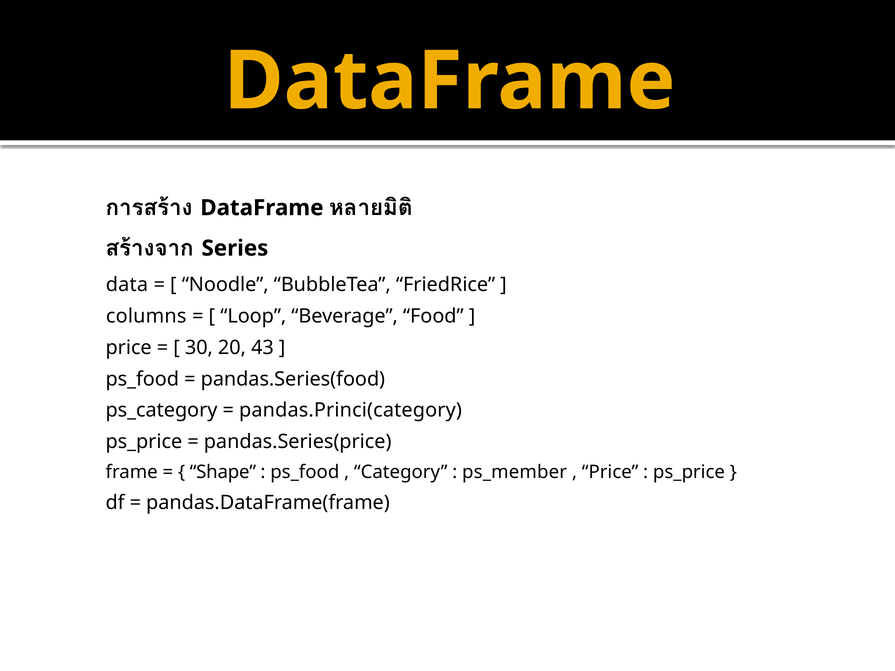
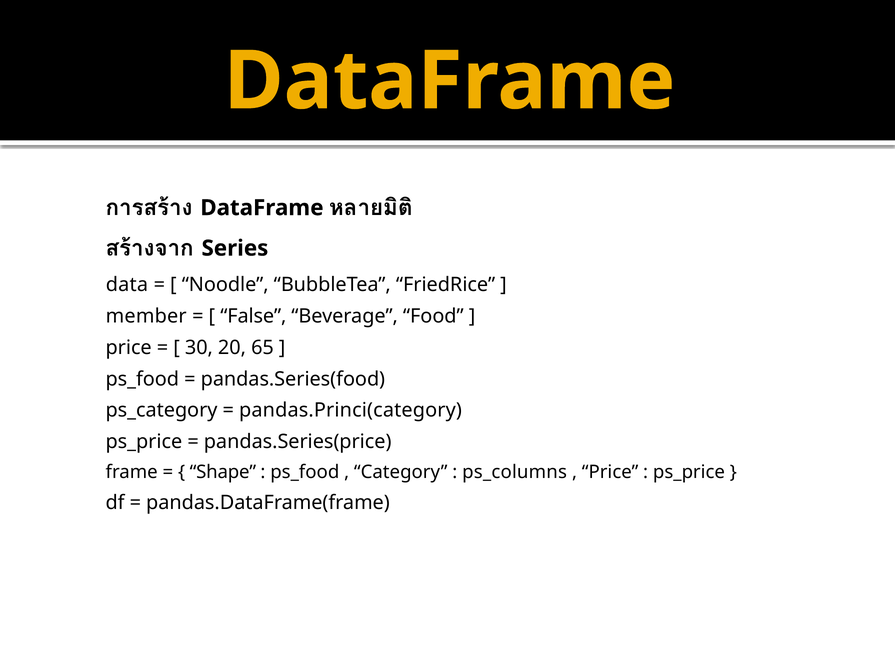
columns: columns -> member
Loop: Loop -> False
43: 43 -> 65
ps_member: ps_member -> ps_columns
